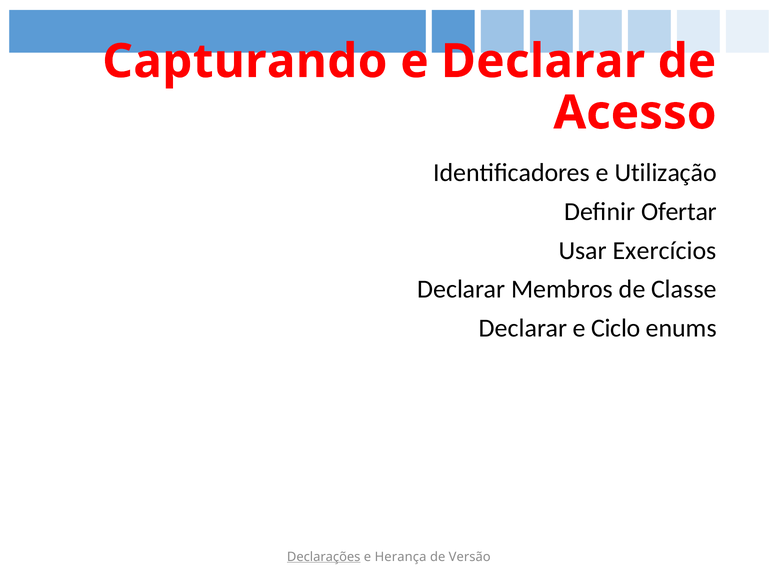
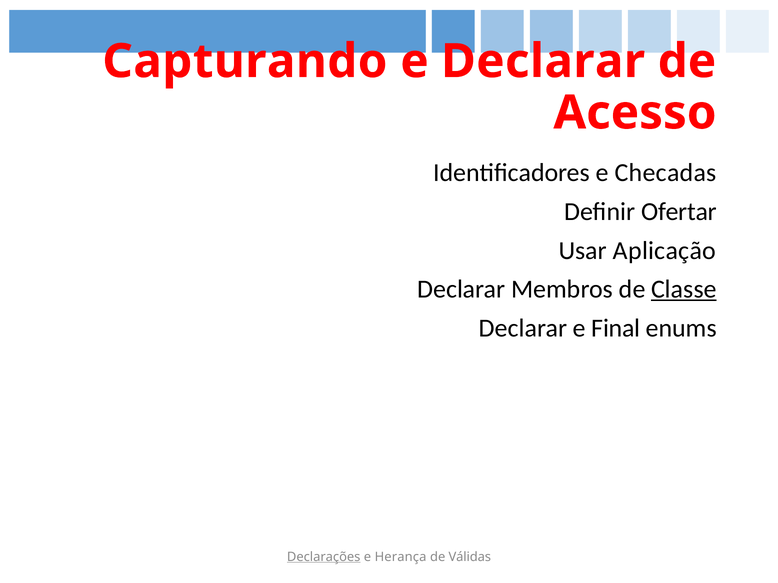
Utilização: Utilização -> Checadas
Exercícios: Exercícios -> Aplicação
Classe underline: none -> present
Ciclo: Ciclo -> Final
Versão: Versão -> Válidas
